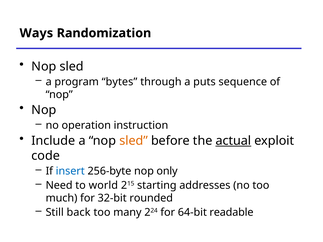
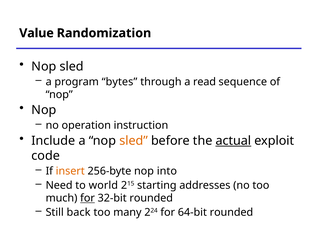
Ways: Ways -> Value
puts: puts -> read
insert colour: blue -> orange
only: only -> into
for at (88, 198) underline: none -> present
64-bit readable: readable -> rounded
